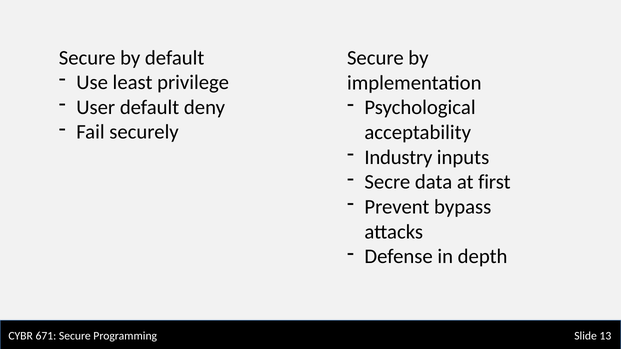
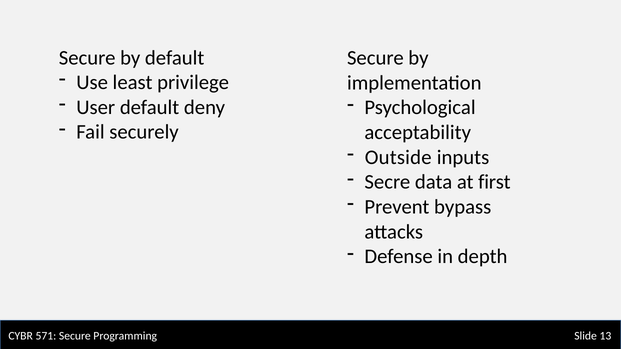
Industry: Industry -> Outside
671: 671 -> 571
